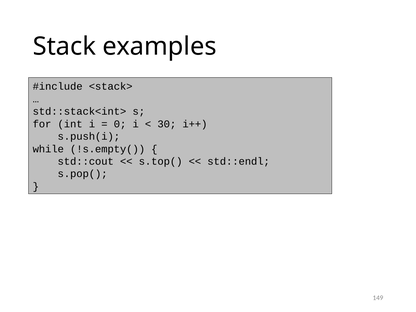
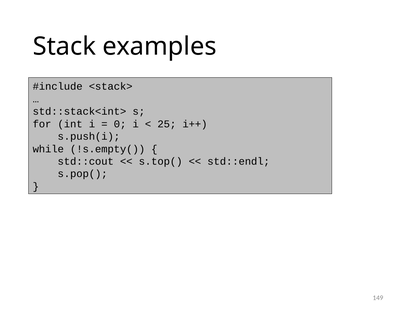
30: 30 -> 25
